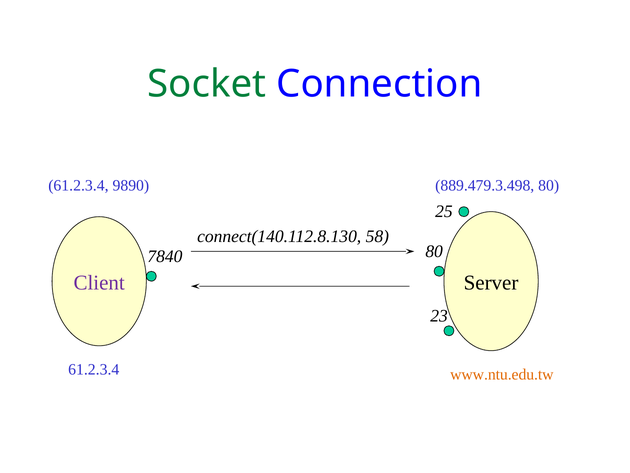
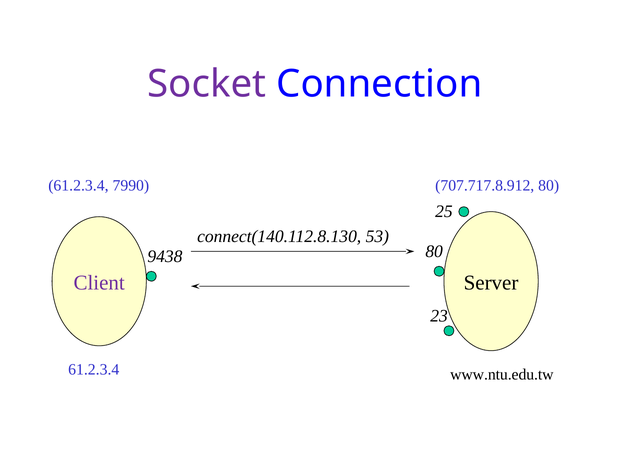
Socket colour: green -> purple
9890: 9890 -> 7990
889.479.3.498: 889.479.3.498 -> 707.717.8.912
58: 58 -> 53
7840: 7840 -> 9438
www.ntu.edu.tw colour: orange -> black
